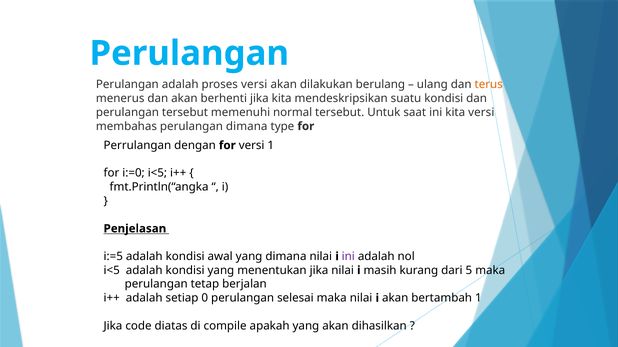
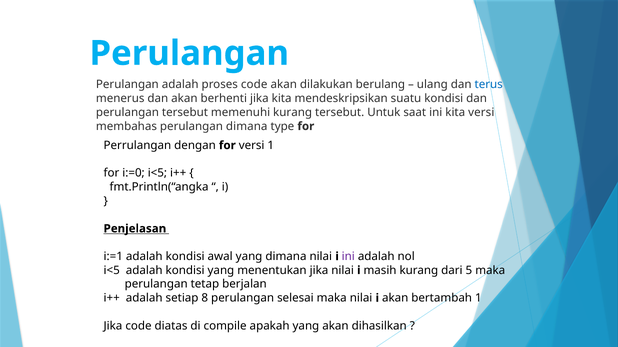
proses versi: versi -> code
terus colour: orange -> blue
memenuhi normal: normal -> kurang
i:=5: i:=5 -> i:=1
0: 0 -> 8
